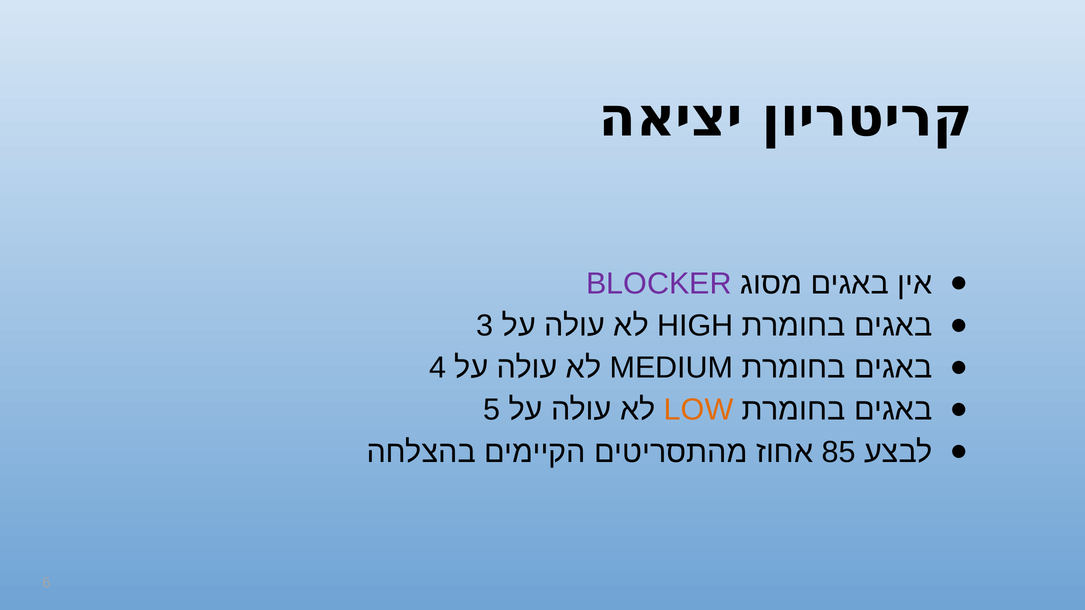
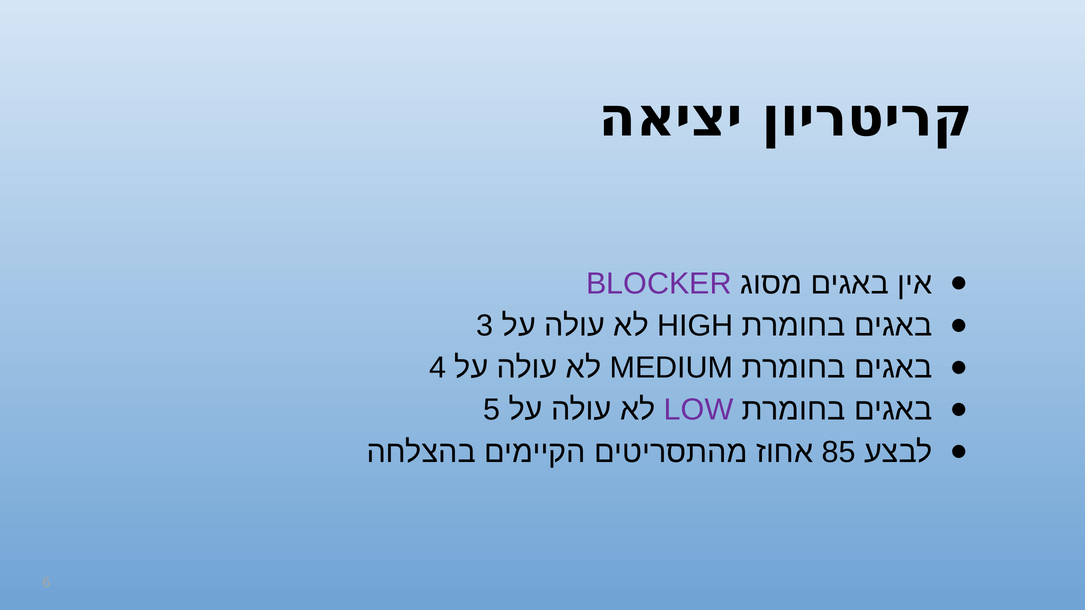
LOW colour: orange -> purple
